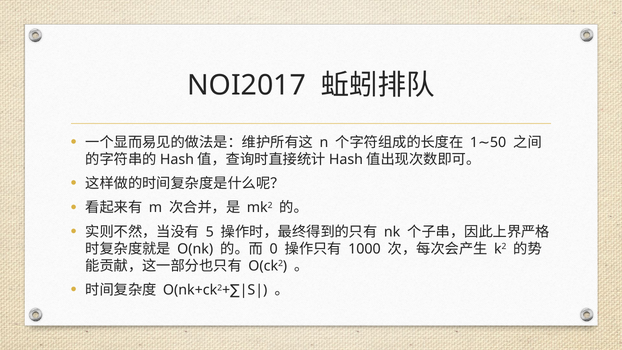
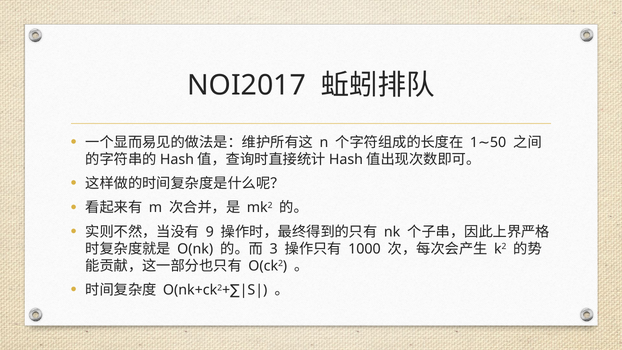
5: 5 -> 9
0: 0 -> 3
